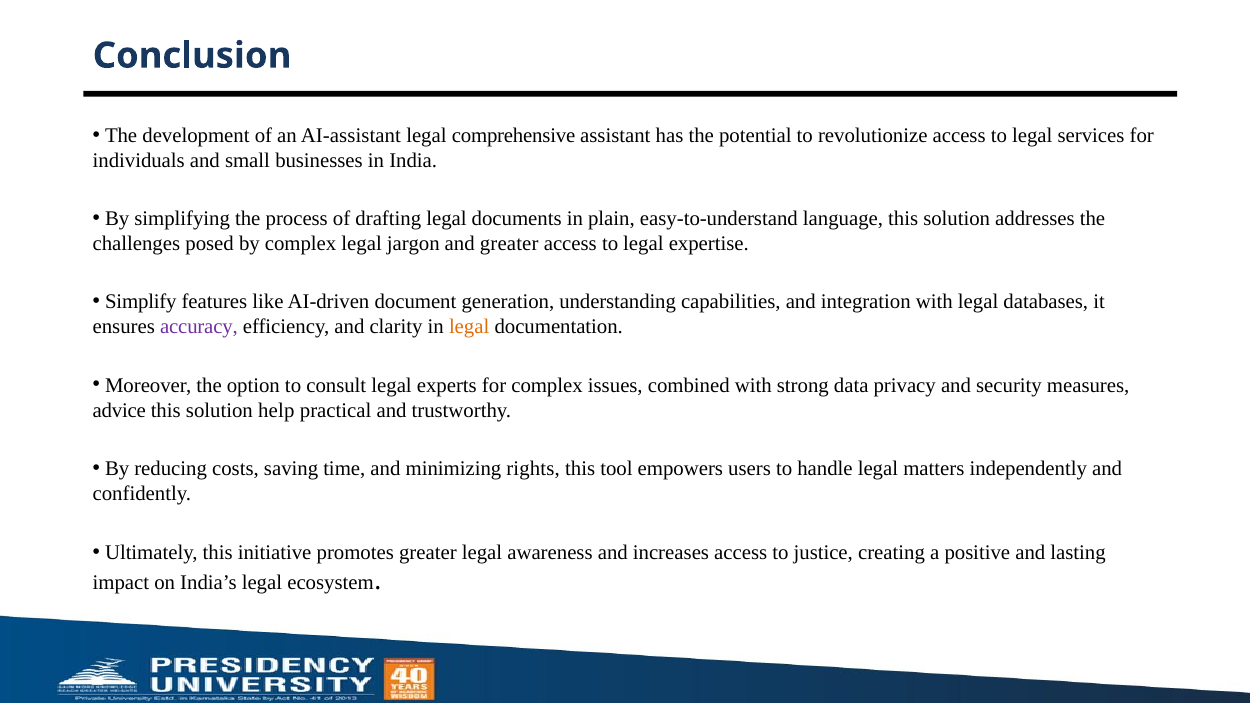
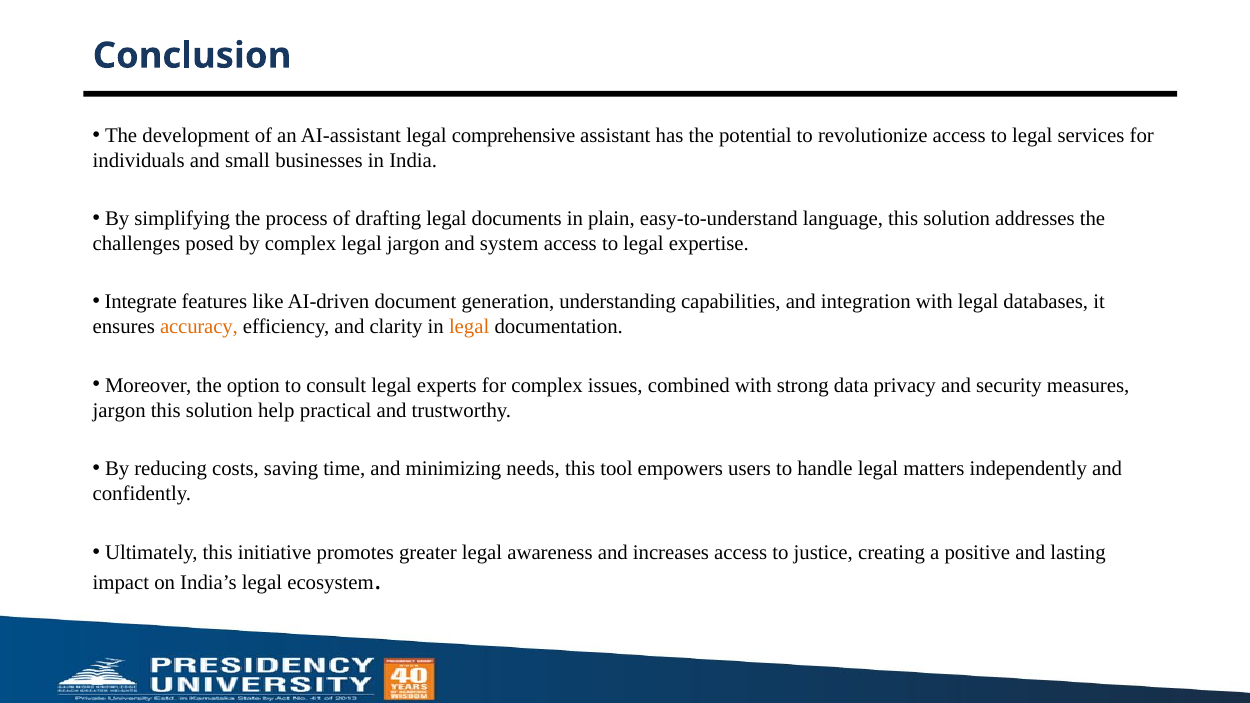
and greater: greater -> system
Simplify: Simplify -> Integrate
accuracy colour: purple -> orange
advice at (119, 410): advice -> jargon
rights: rights -> needs
